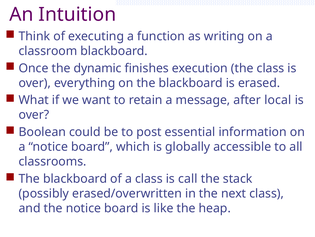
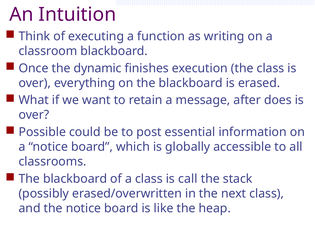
local: local -> does
Boolean: Boolean -> Possible
